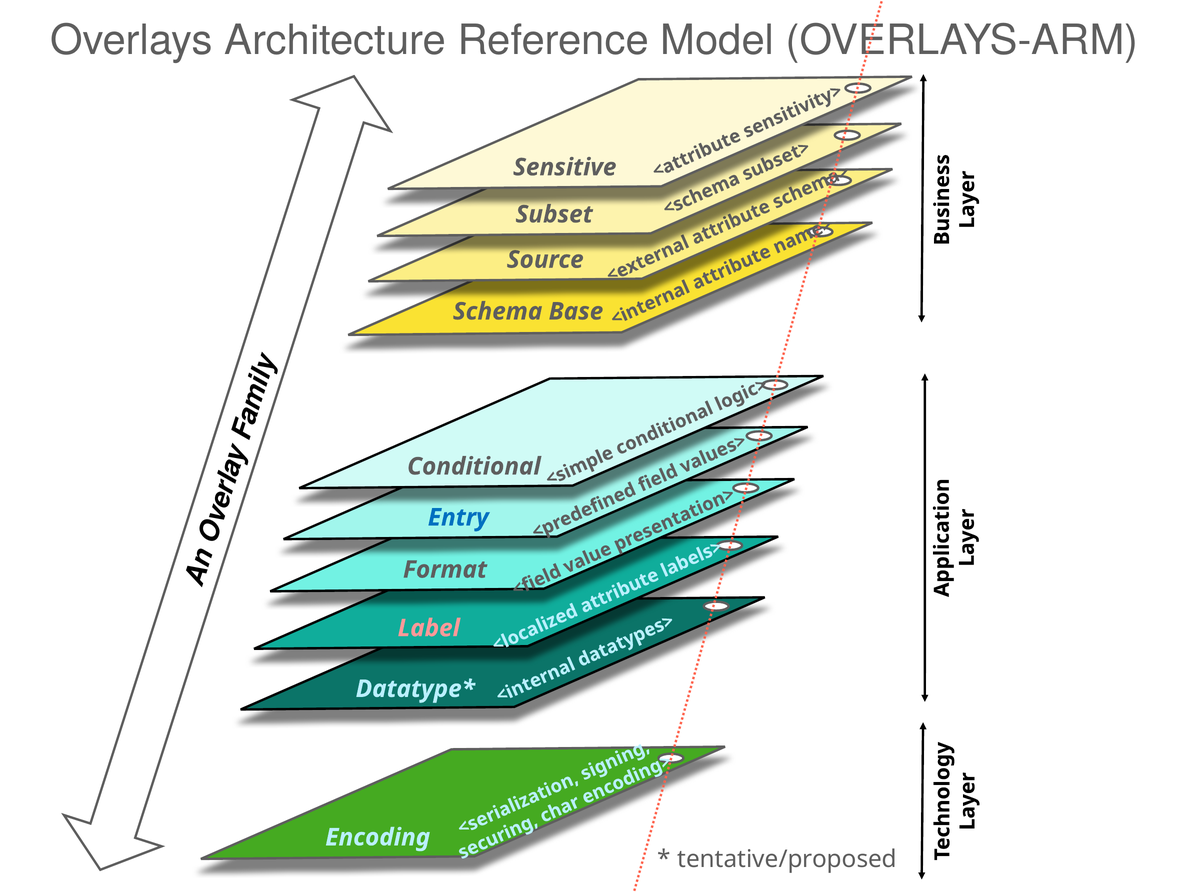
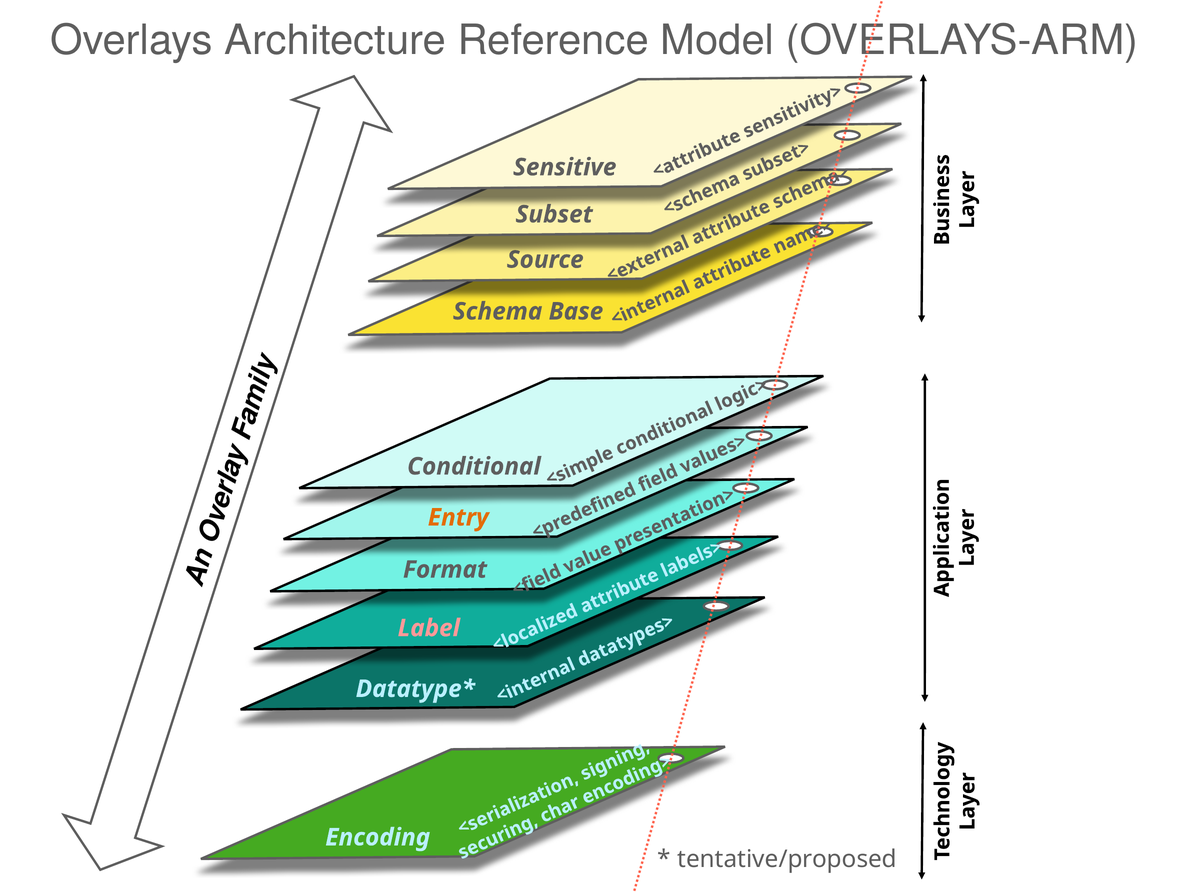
Entry colour: blue -> orange
